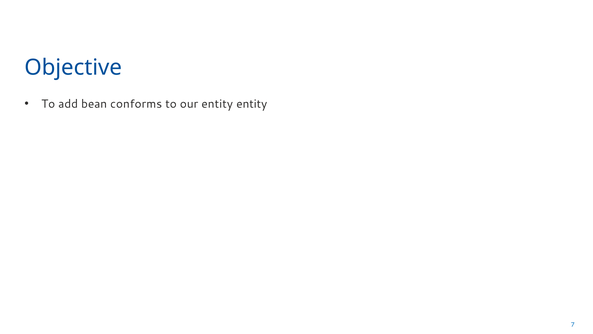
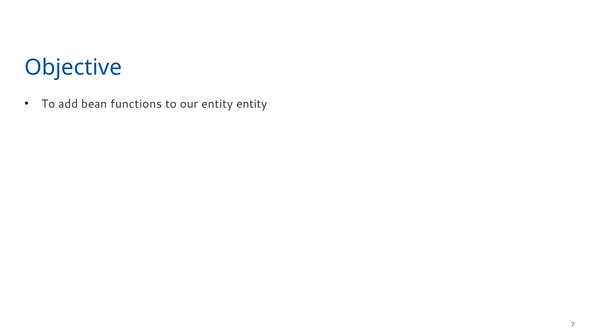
conforms: conforms -> functions
